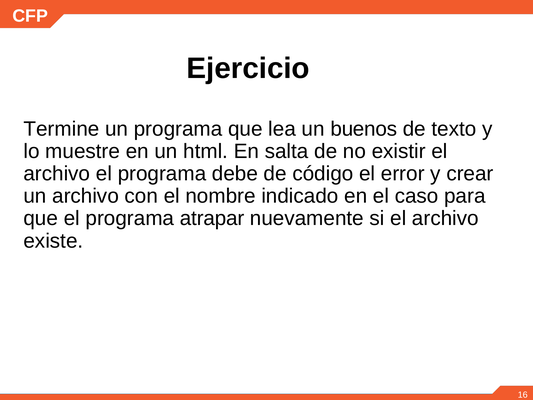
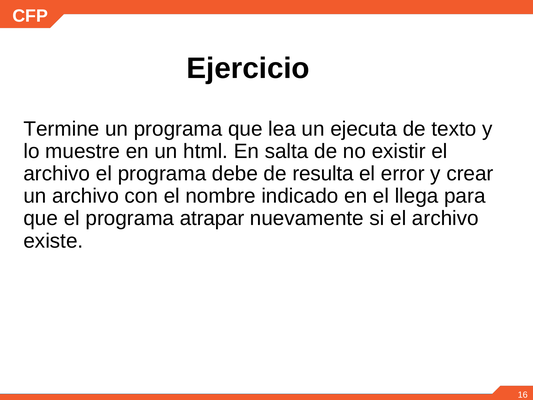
buenos: buenos -> ejecuta
código: código -> resulta
caso: caso -> llega
